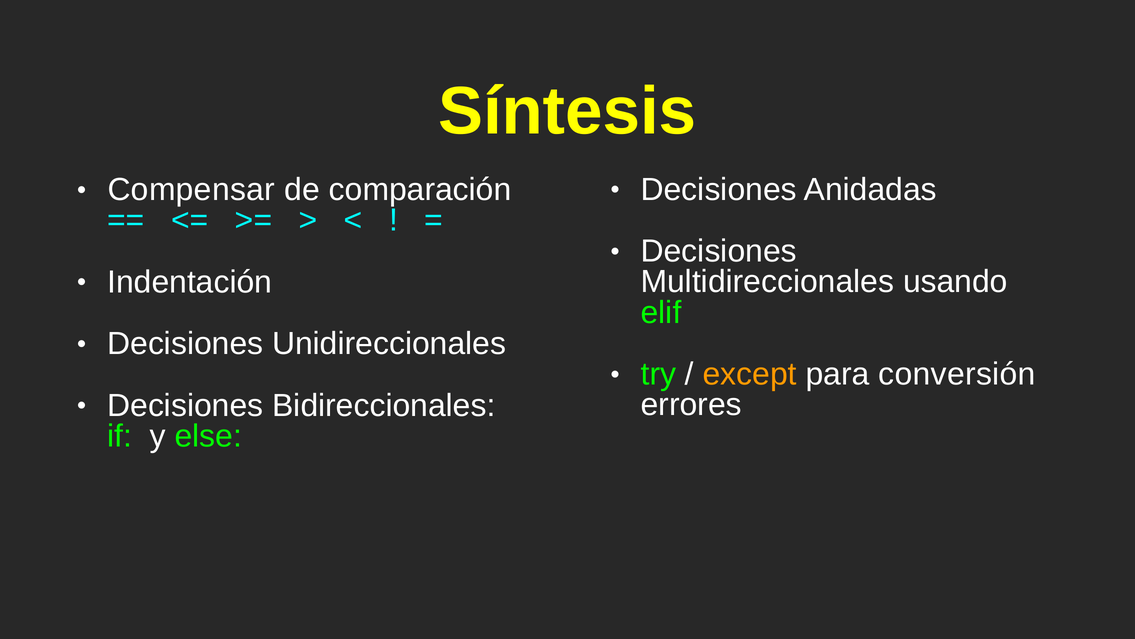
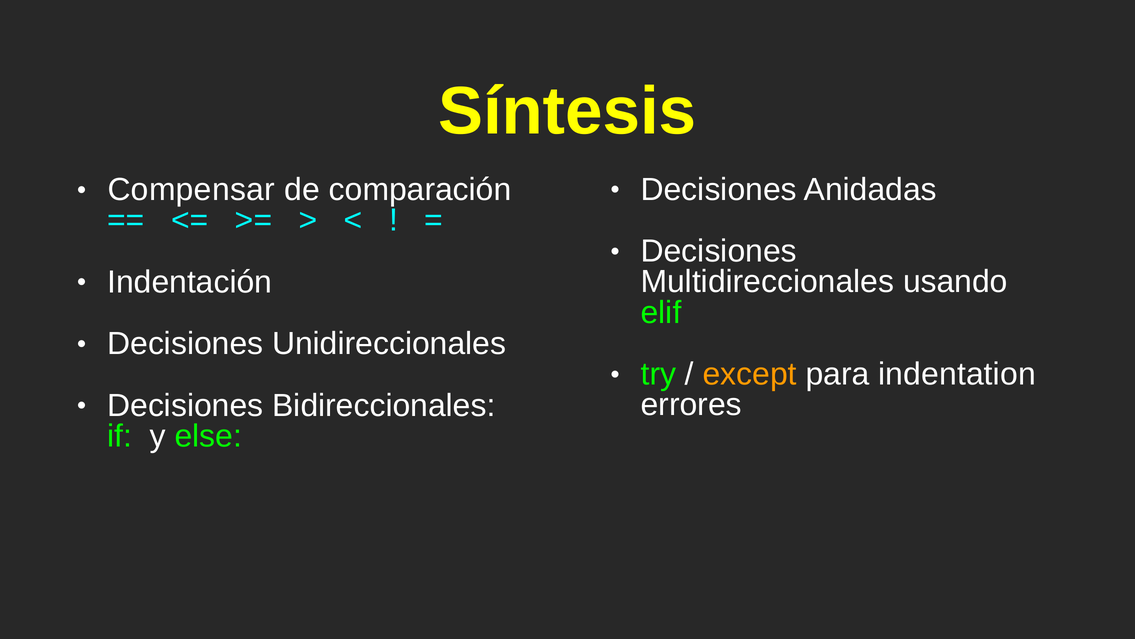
conversión: conversión -> indentation
